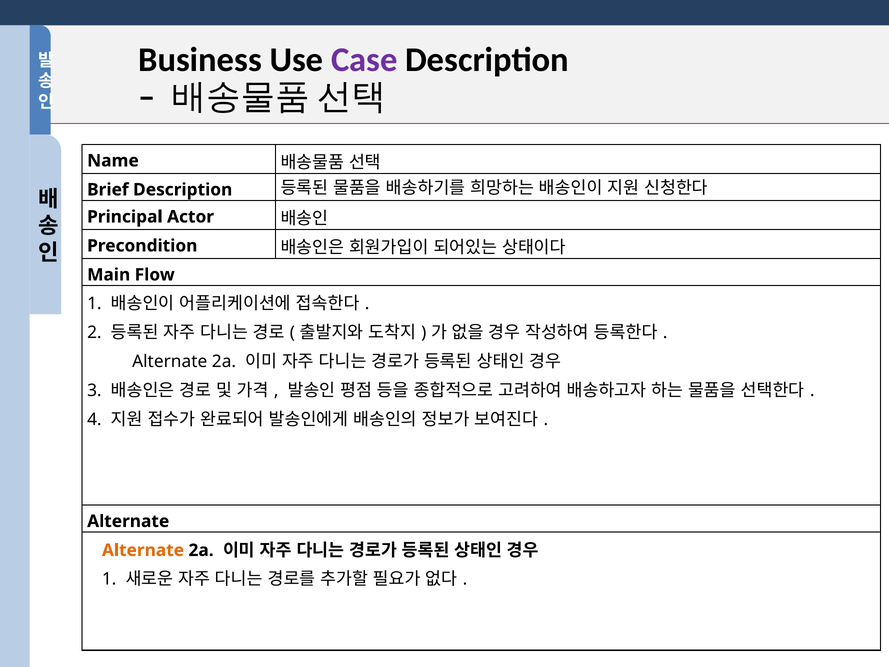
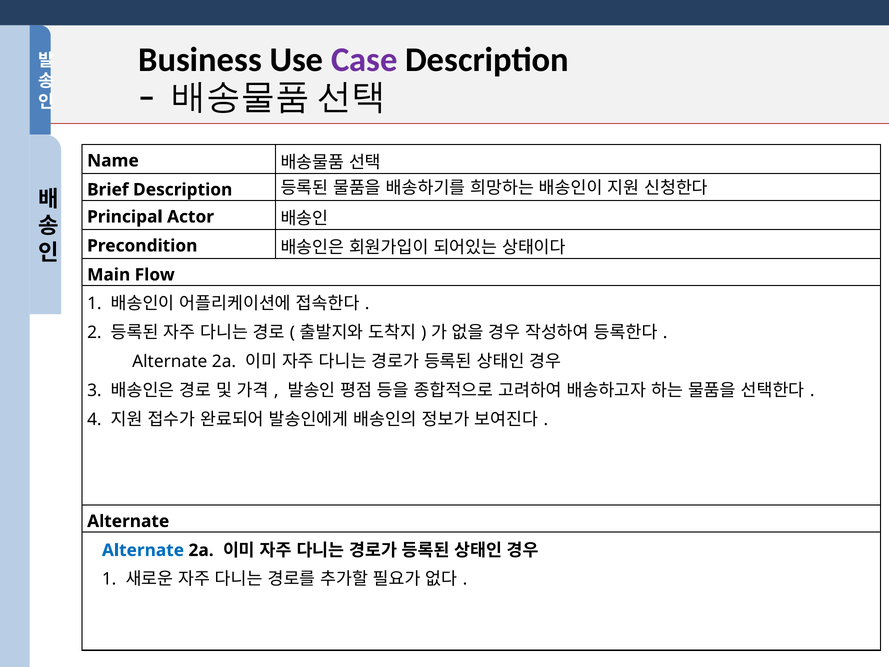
Alternate at (143, 550) colour: orange -> blue
